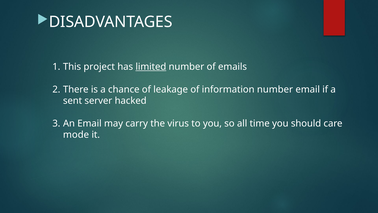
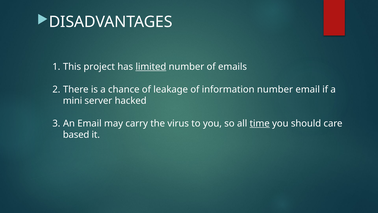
sent: sent -> mini
time underline: none -> present
mode: mode -> based
